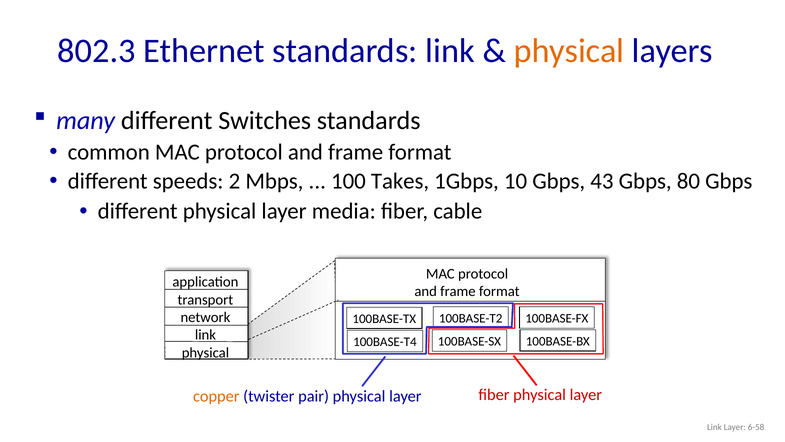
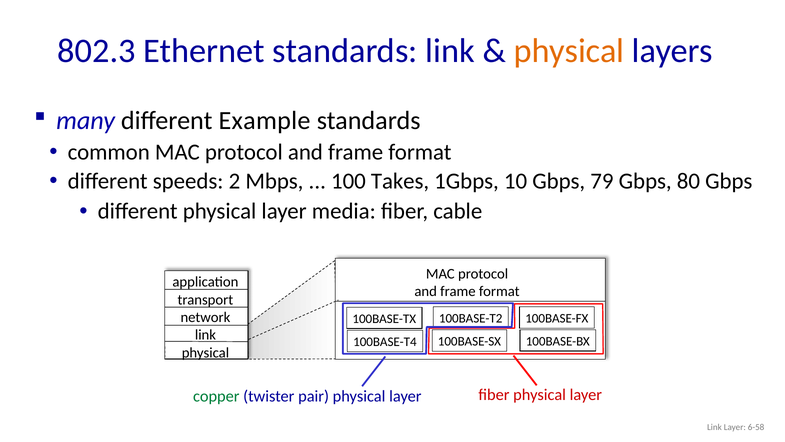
Switches: Switches -> Example
43: 43 -> 79
copper colour: orange -> green
